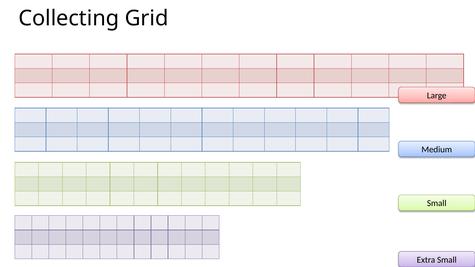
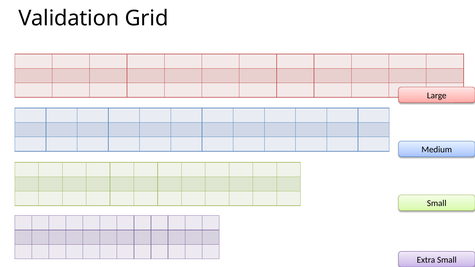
Collecting: Collecting -> Validation
